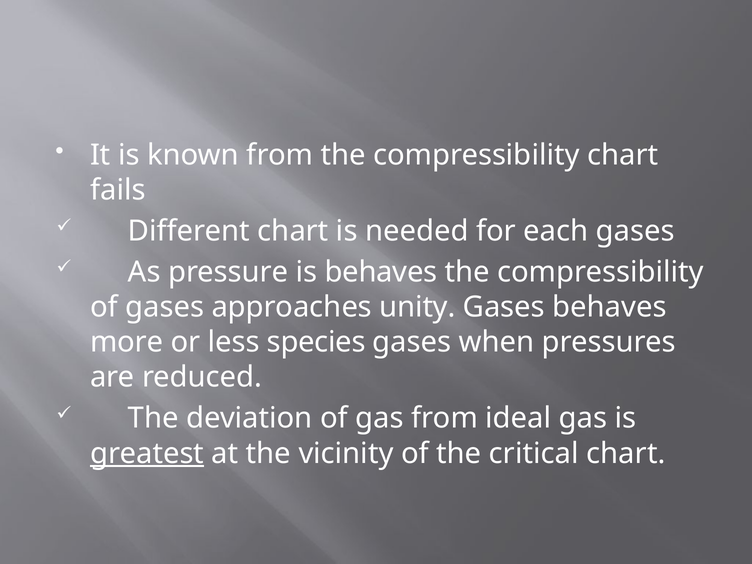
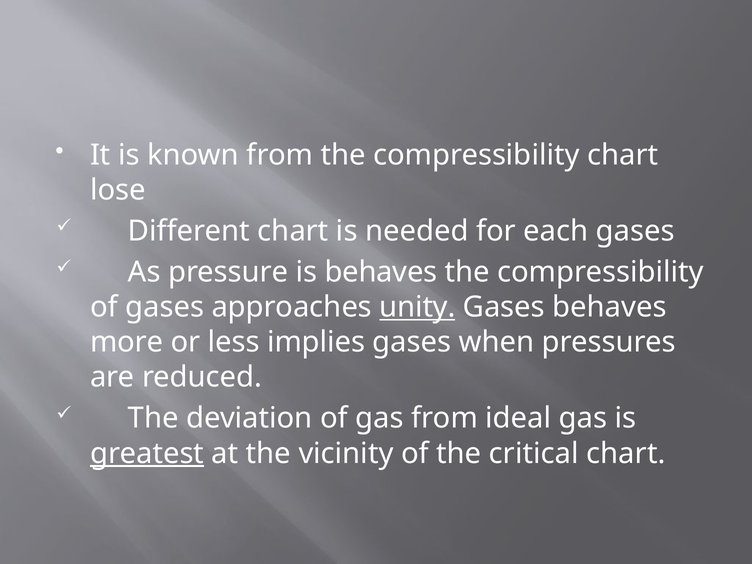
fails: fails -> lose
unity underline: none -> present
species: species -> implies
